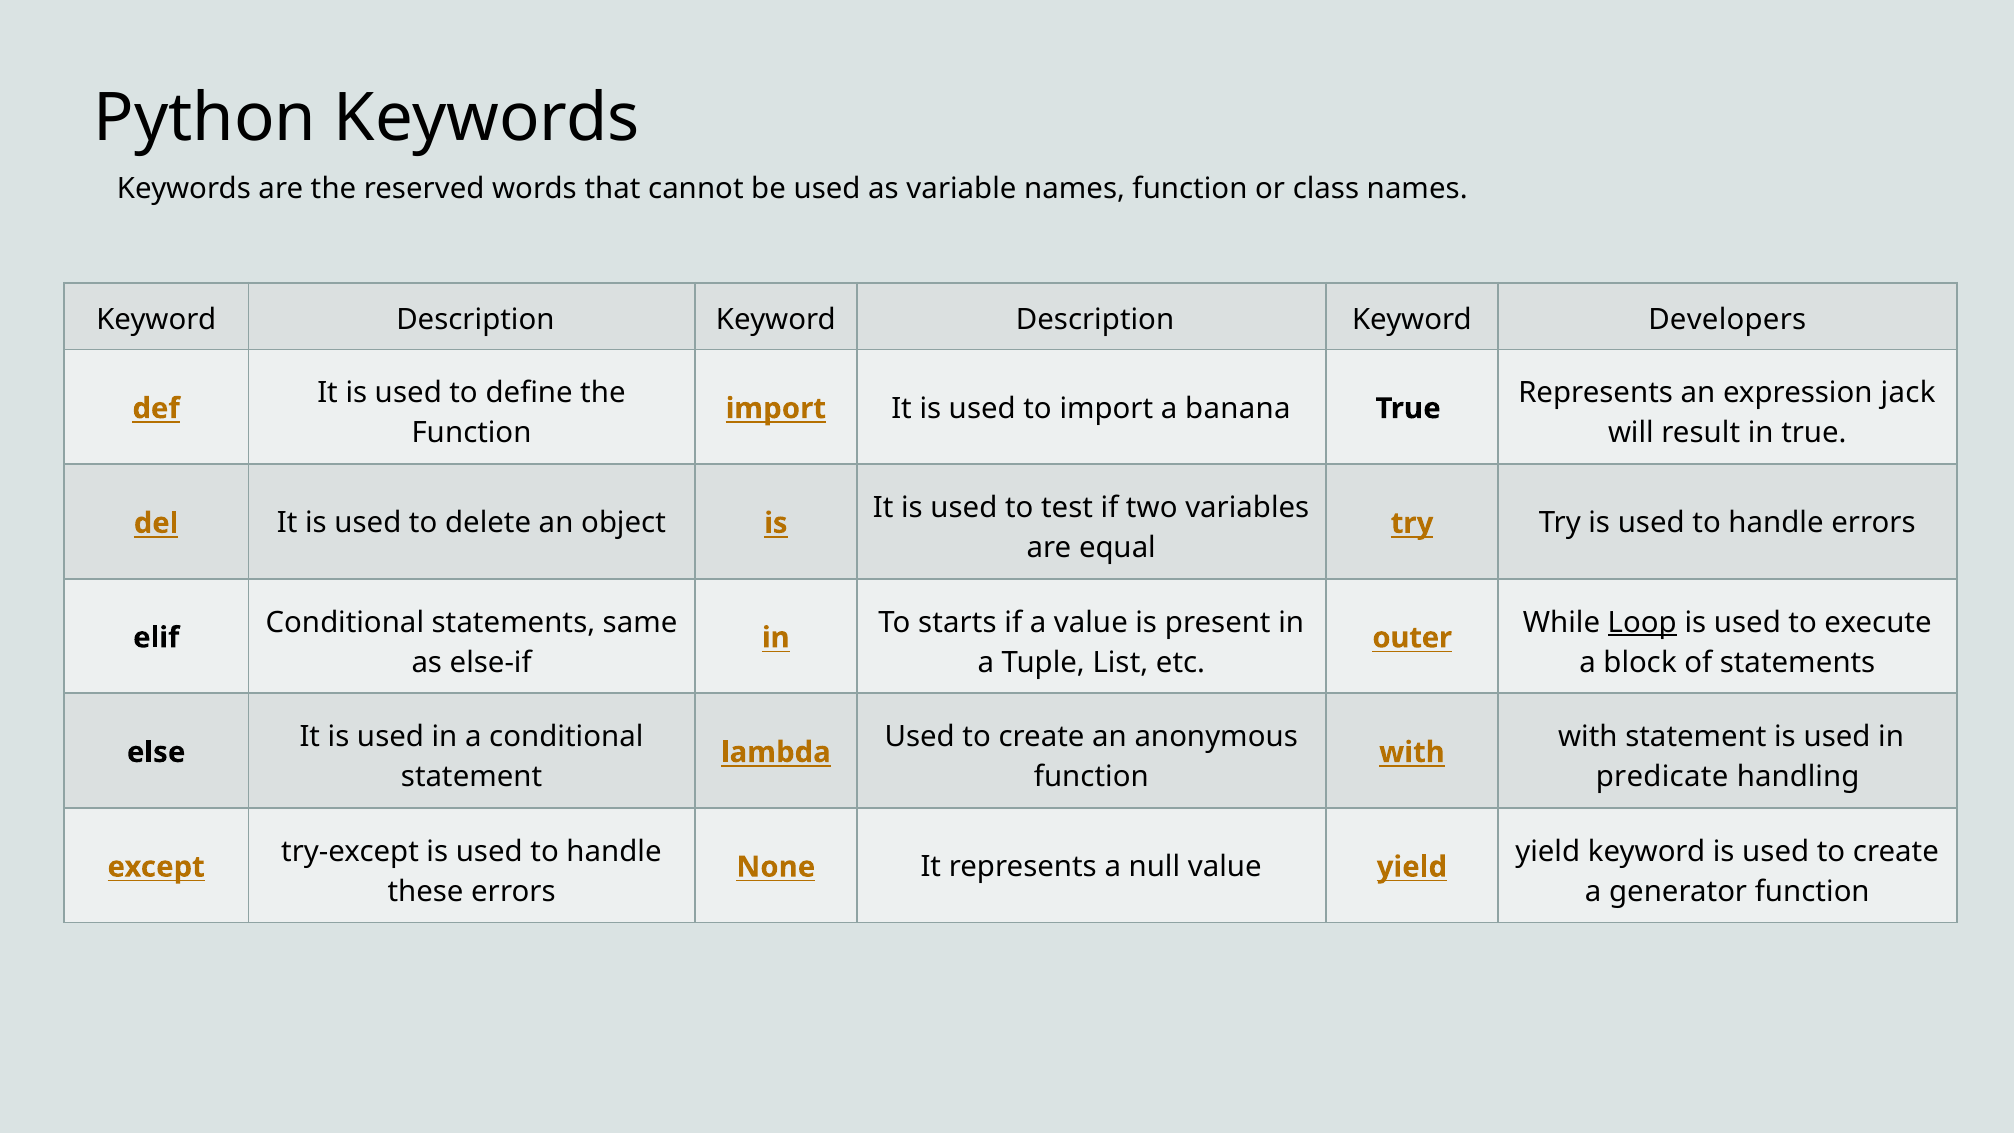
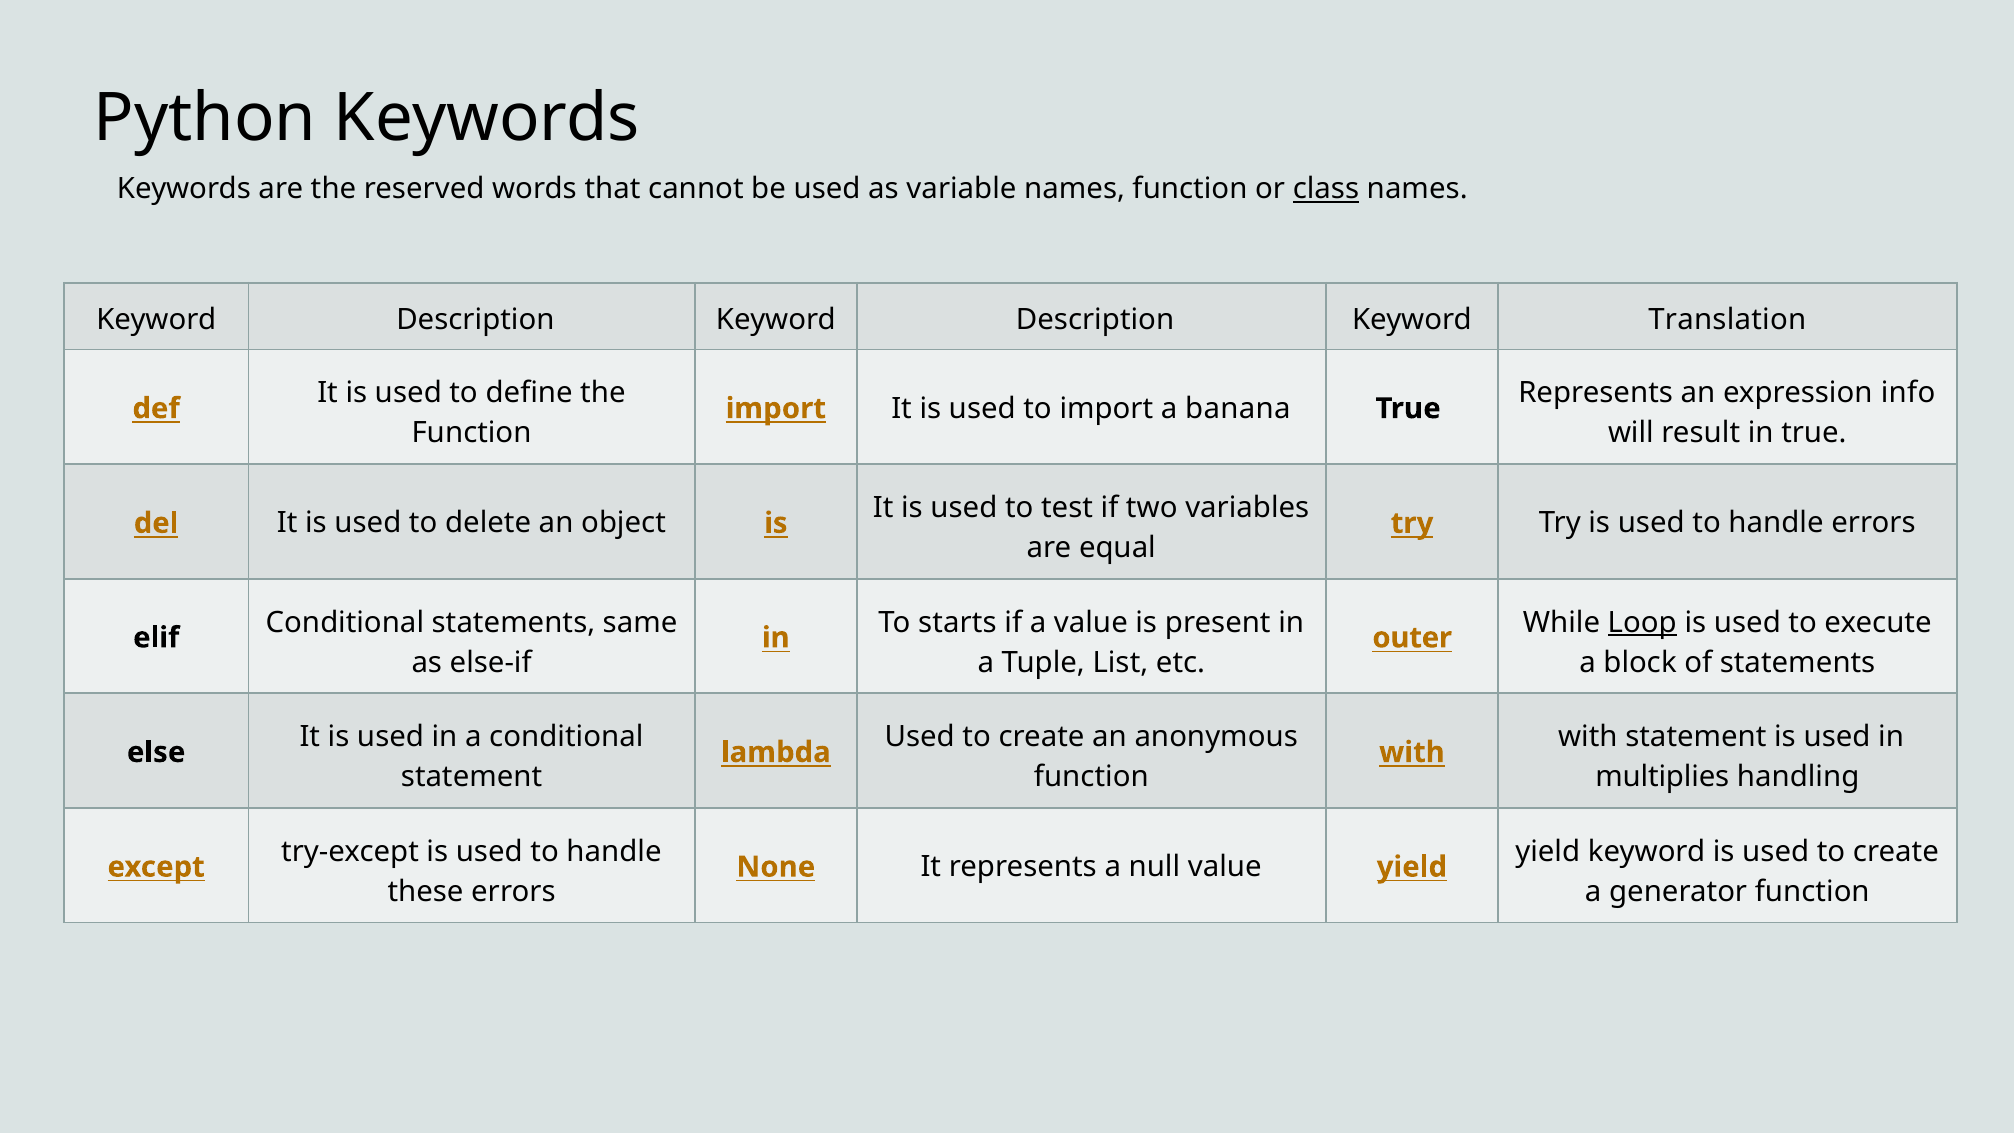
class underline: none -> present
Developers: Developers -> Translation
jack: jack -> info
predicate: predicate -> multiplies
